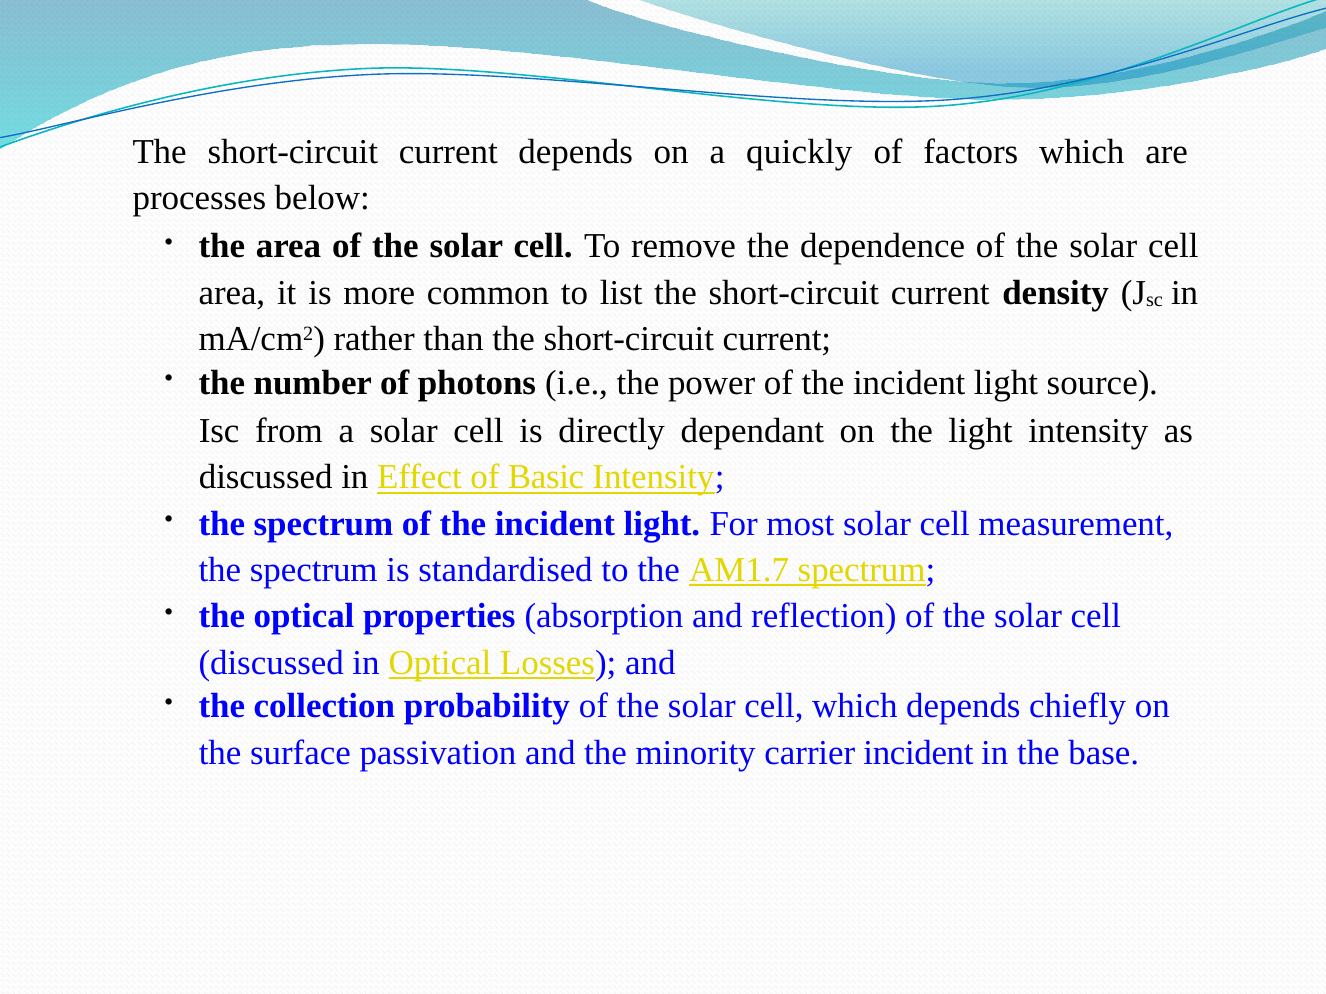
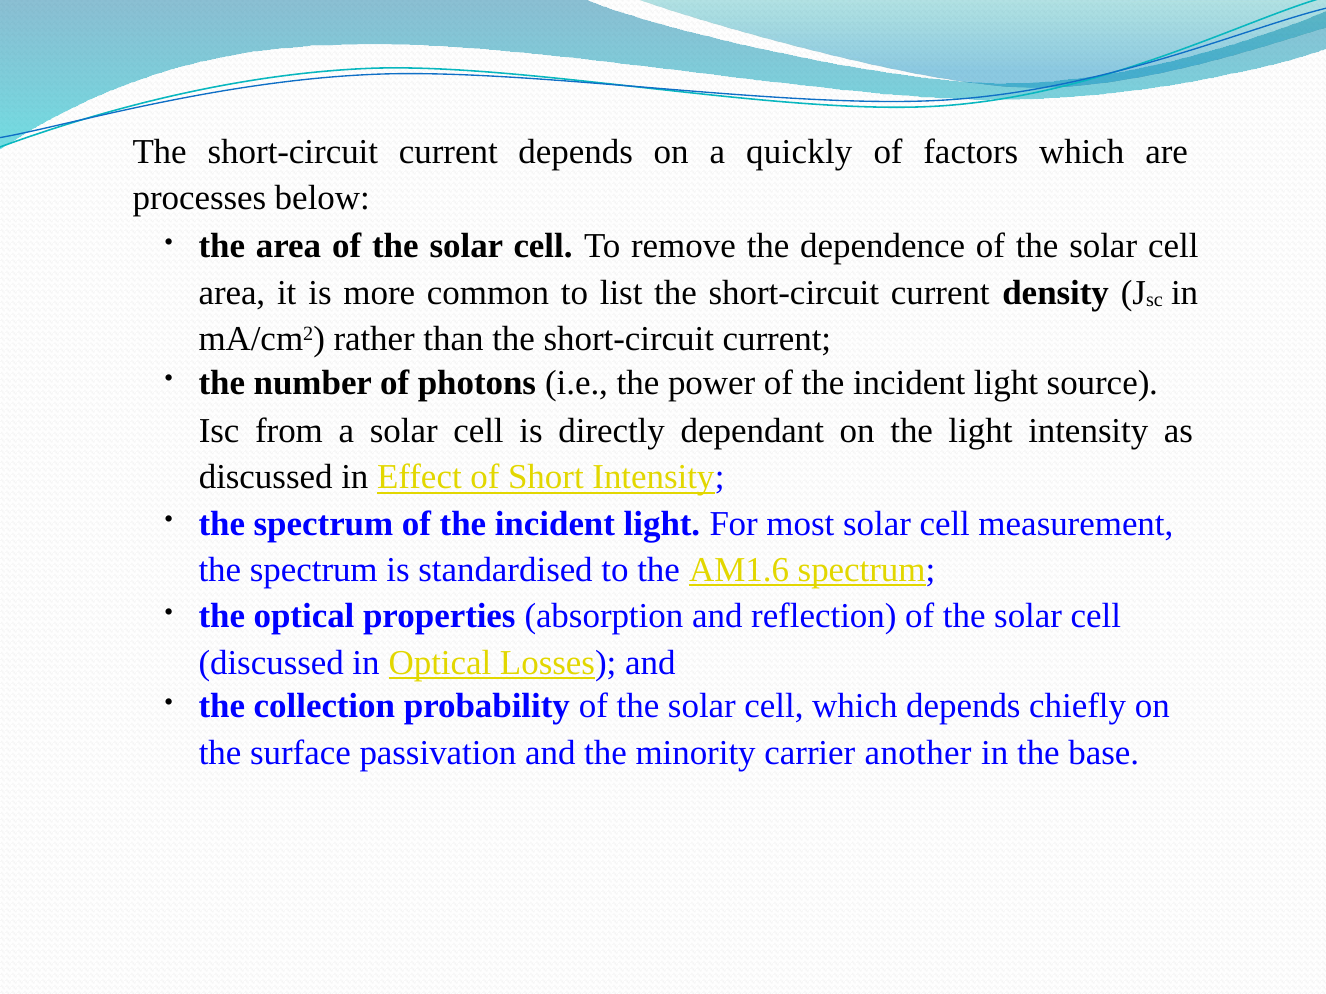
Basic: Basic -> Short
AM1.7: AM1.7 -> AM1.6
carrier incident: incident -> another
